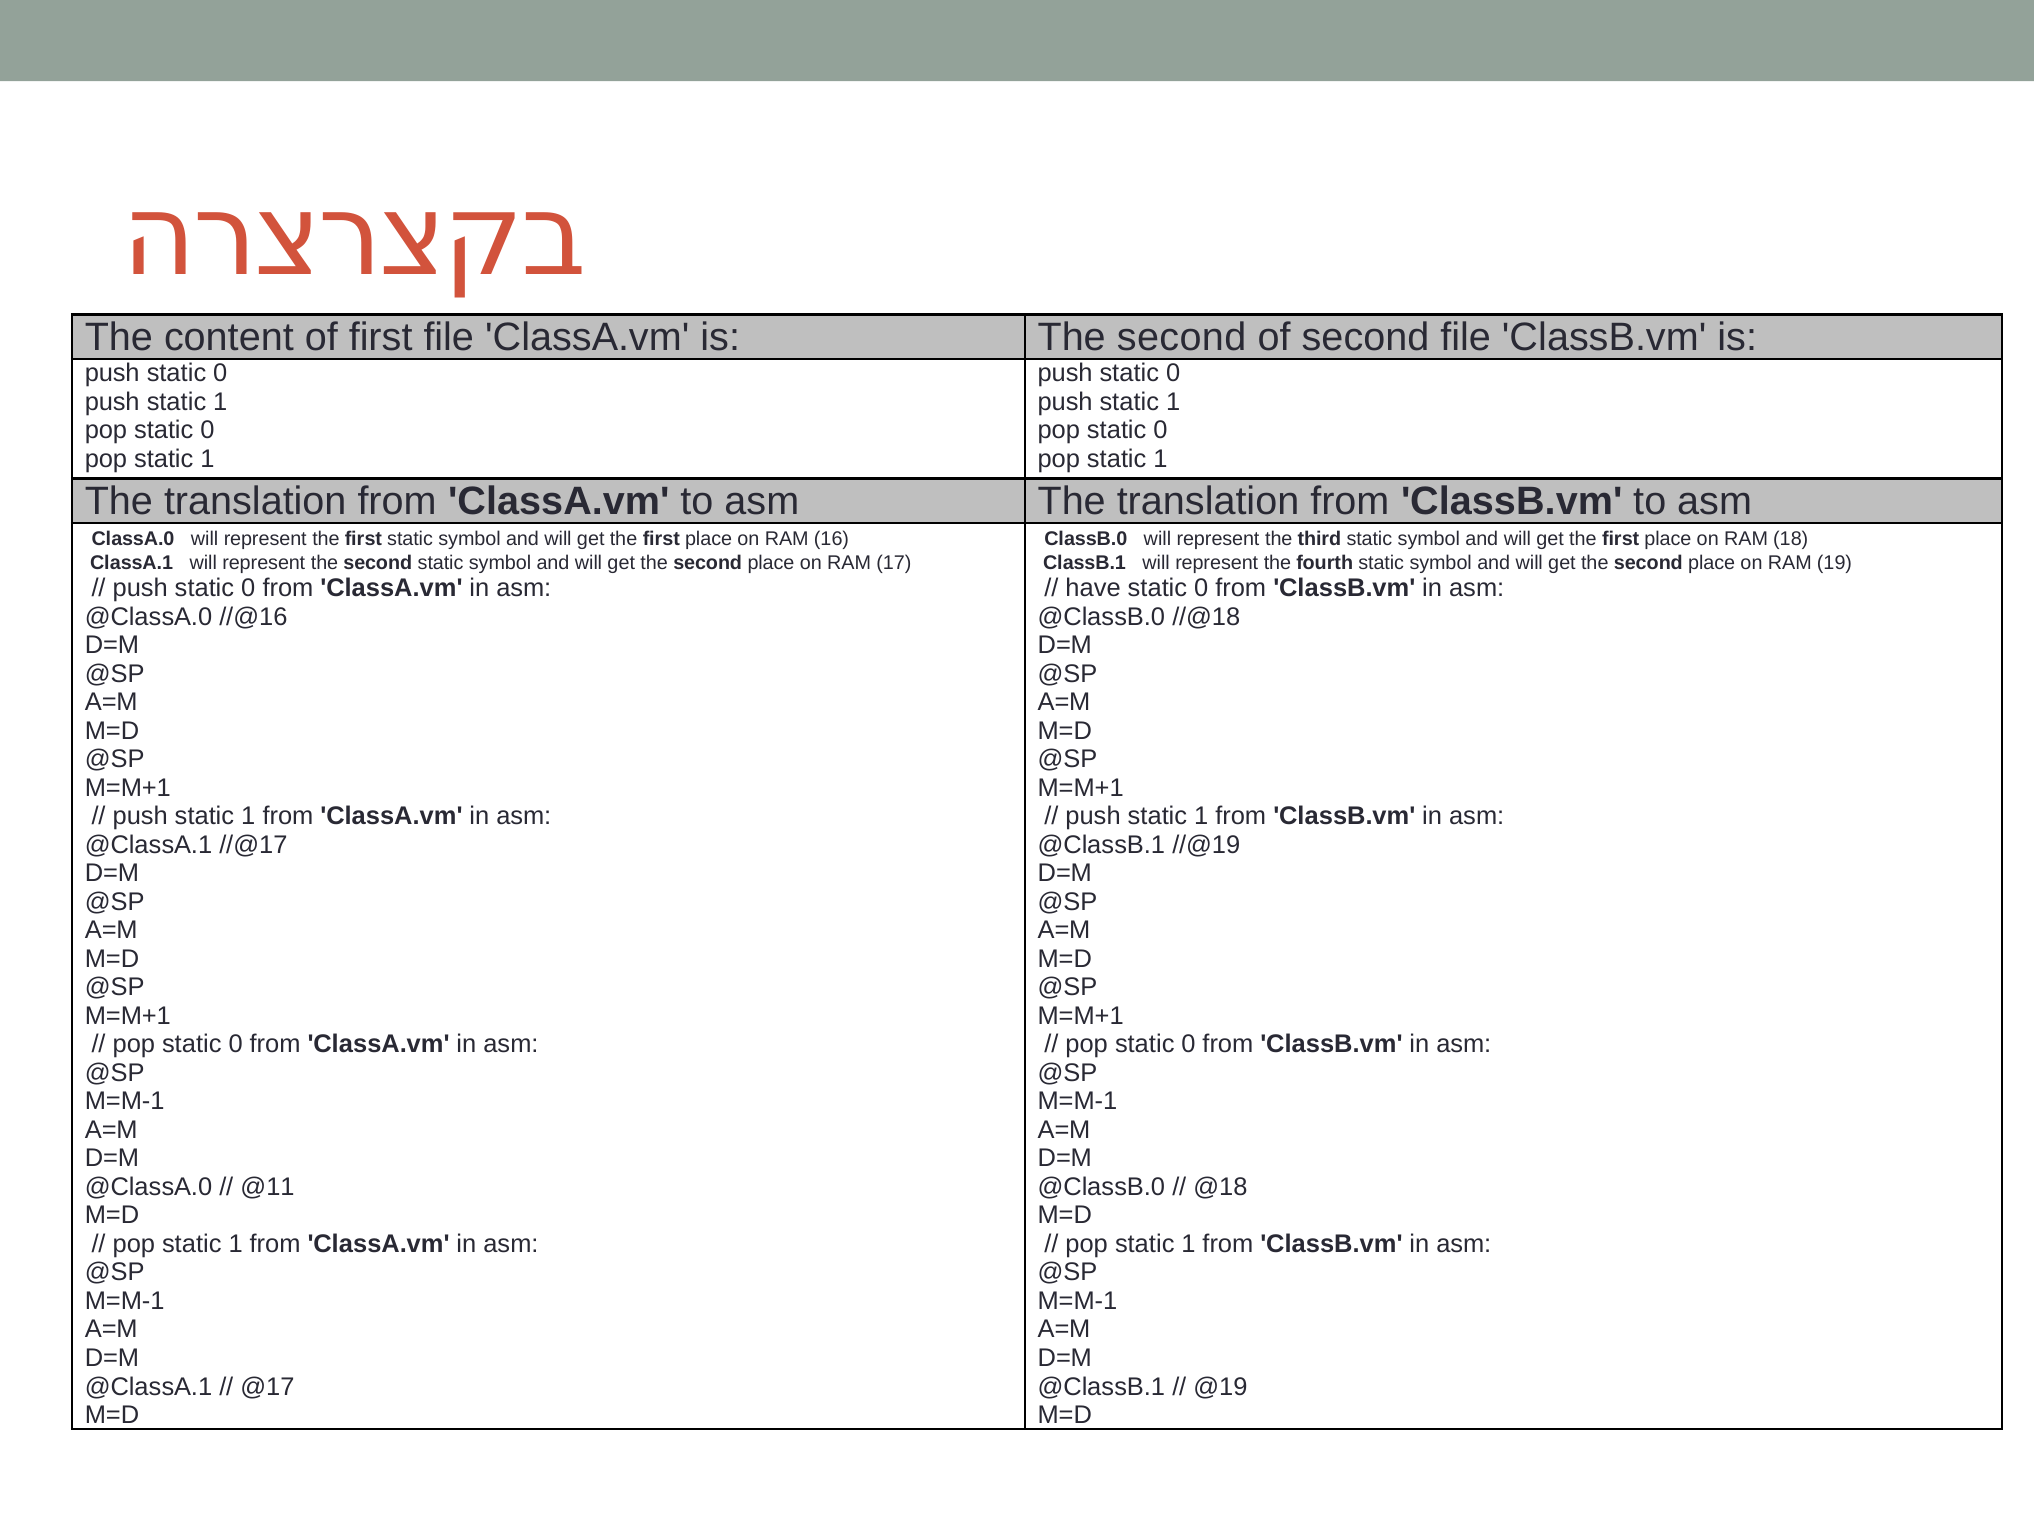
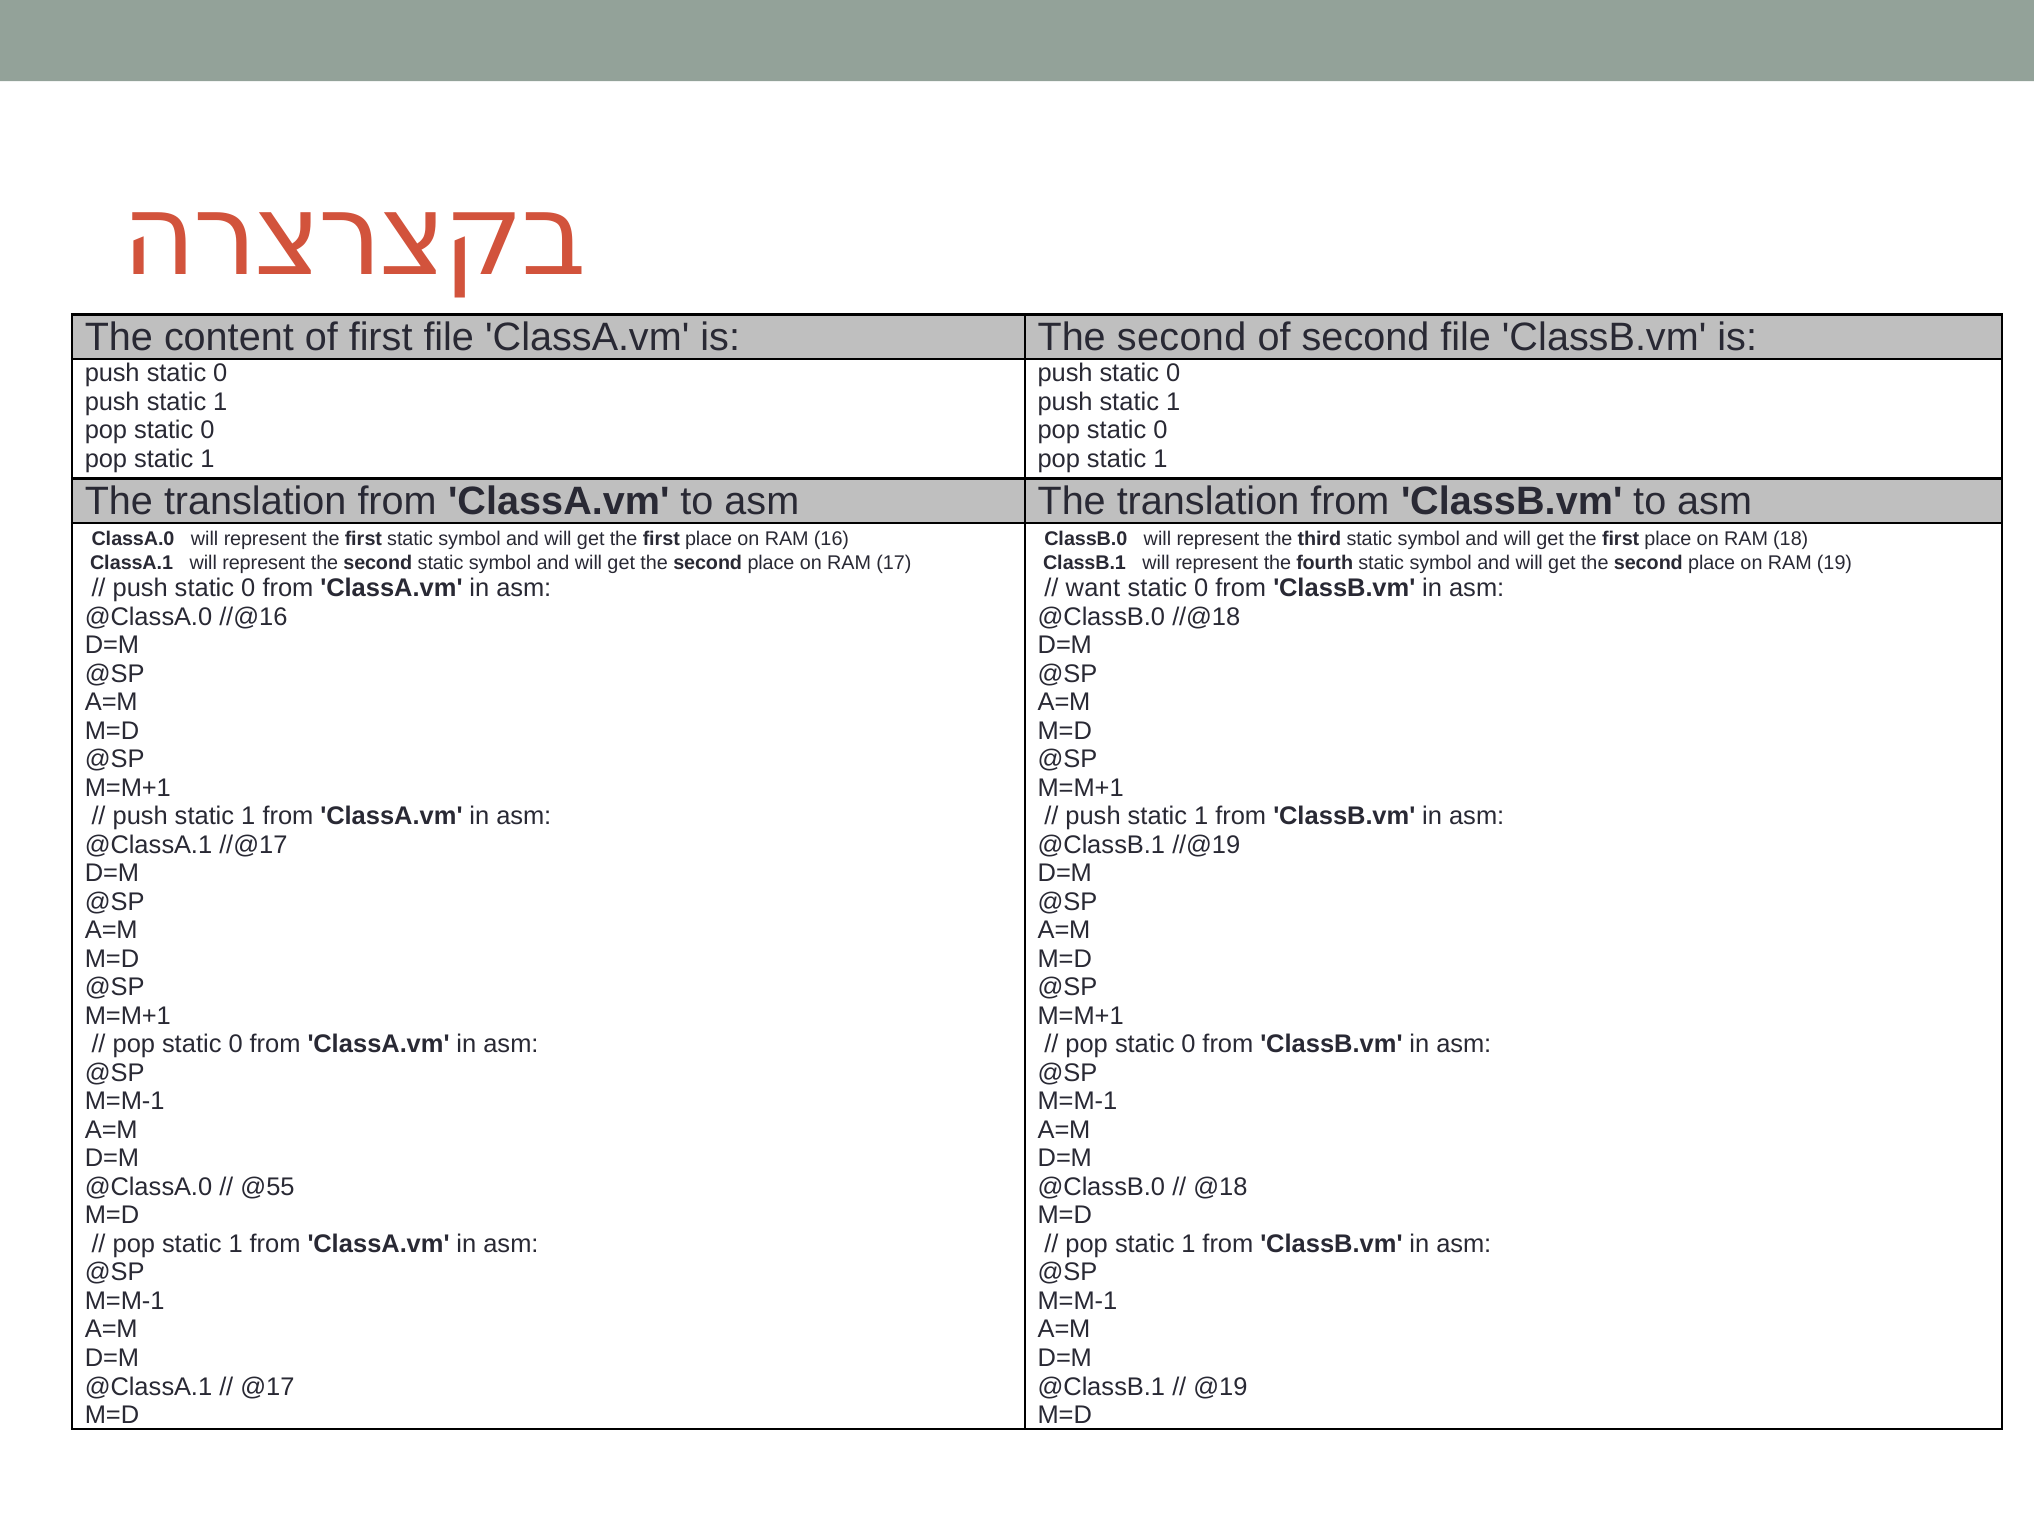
have: have -> want
@11: @11 -> @55
